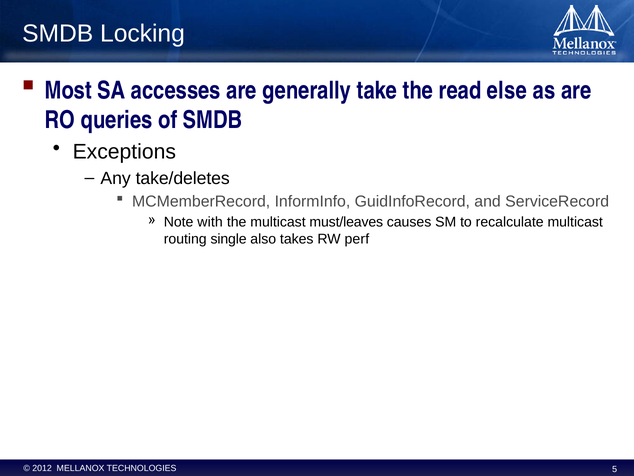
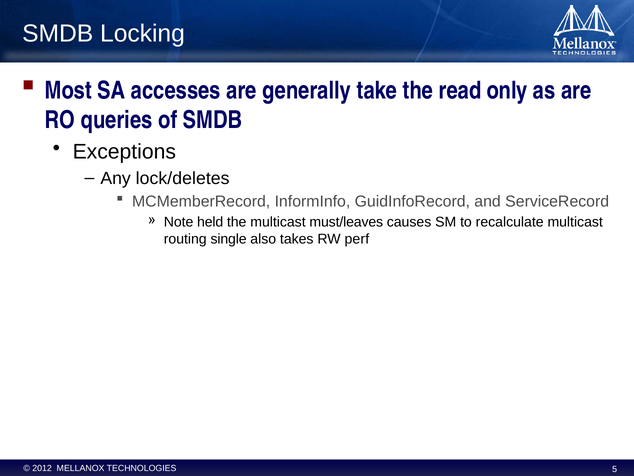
else: else -> only
take/deletes: take/deletes -> lock/deletes
with: with -> held
